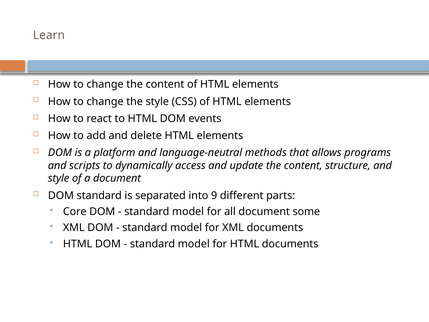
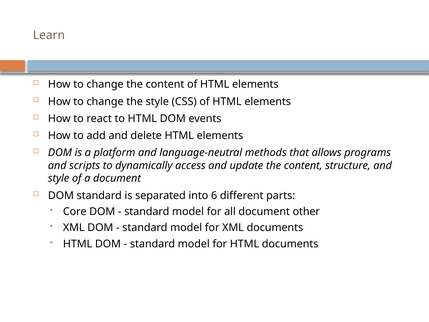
9: 9 -> 6
some: some -> other
